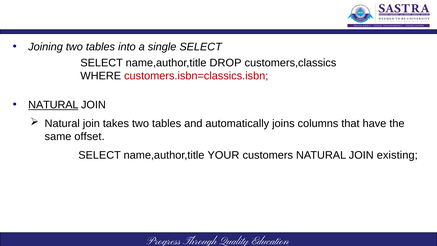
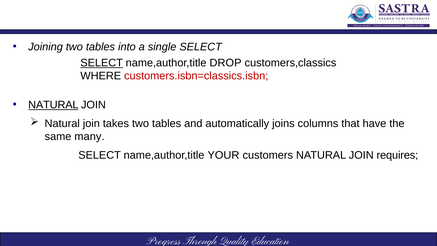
SELECT at (102, 63) underline: none -> present
offset: offset -> many
existing: existing -> requires
